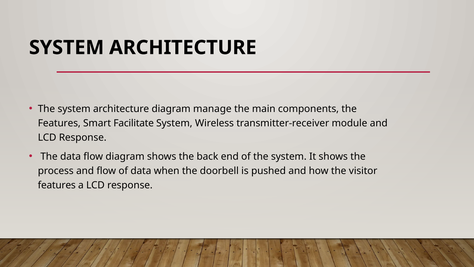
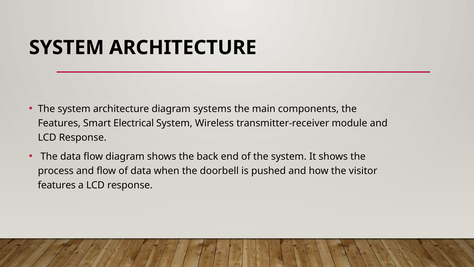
manage: manage -> systems
Facilitate: Facilitate -> Electrical
